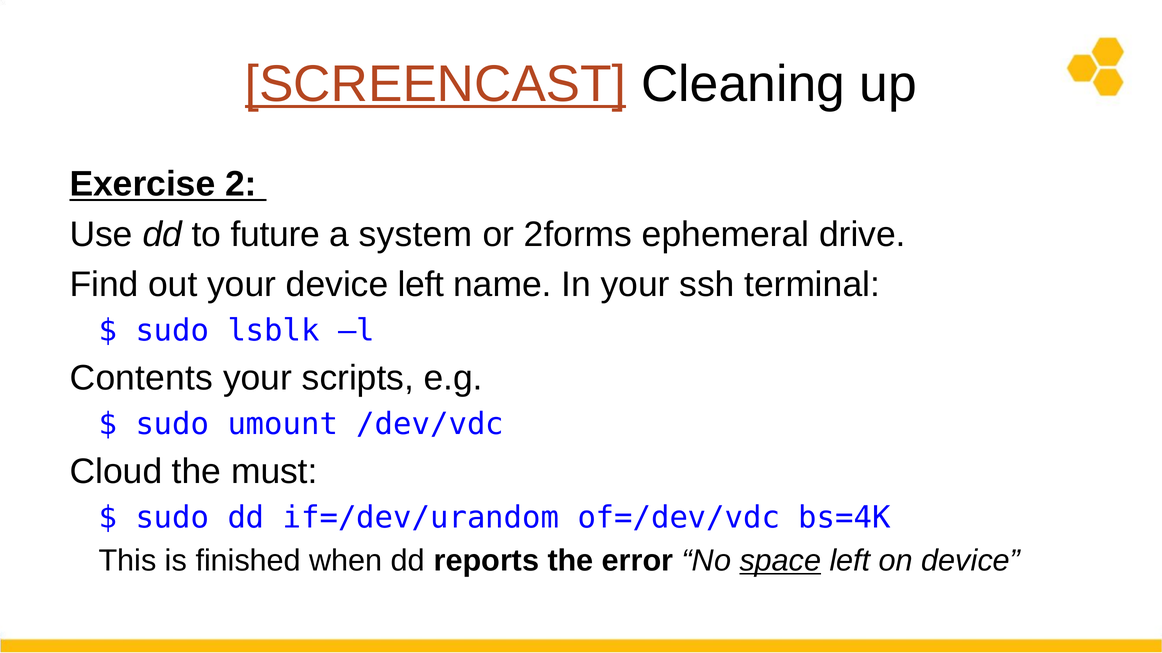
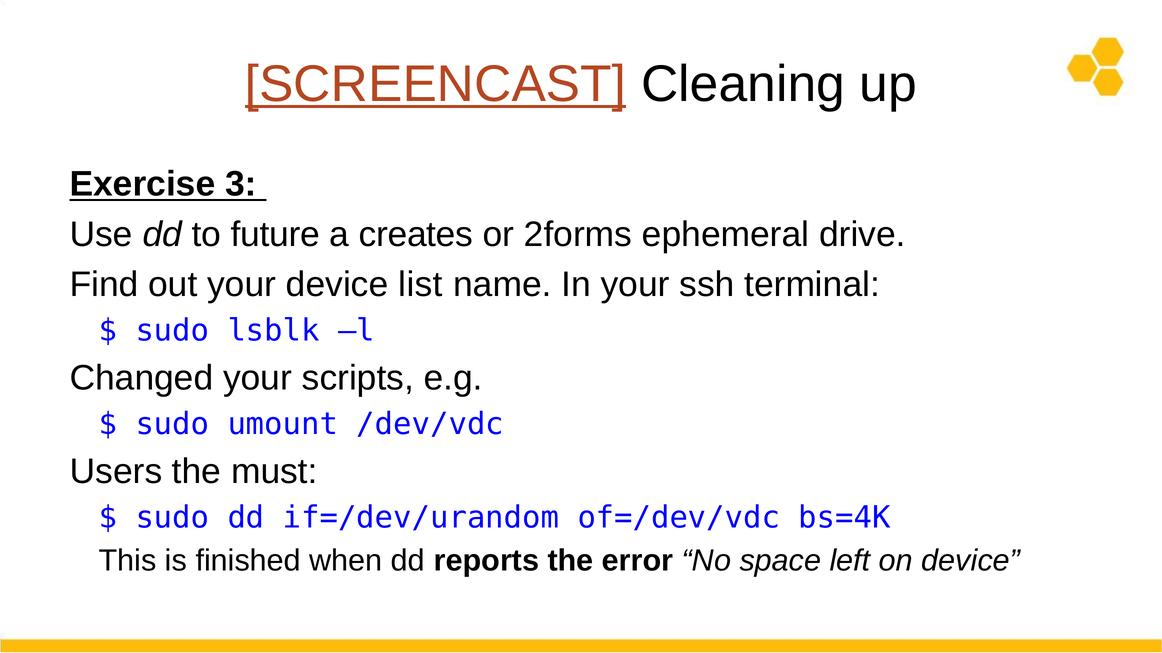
2: 2 -> 3
system: system -> creates
device left: left -> list
Contents: Contents -> Changed
Cloud: Cloud -> Users
space underline: present -> none
